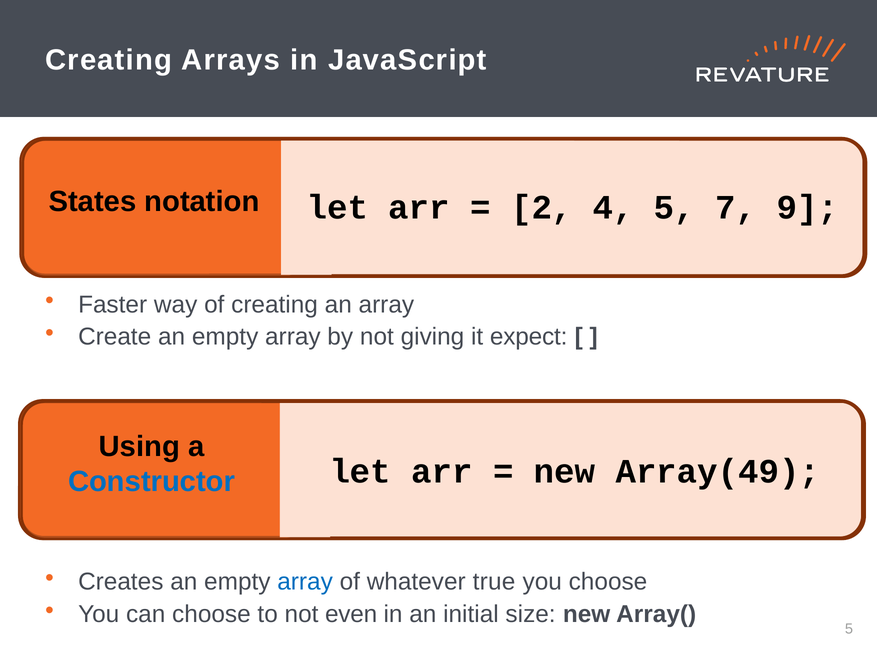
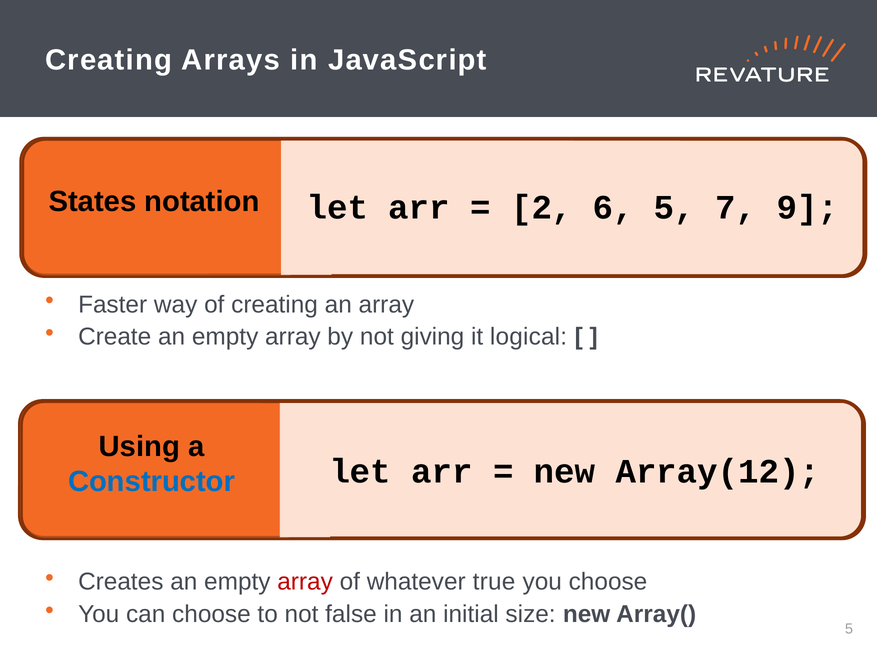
4: 4 -> 6
expect: expect -> logical
Array(49: Array(49 -> Array(12
array at (305, 582) colour: blue -> red
even: even -> false
